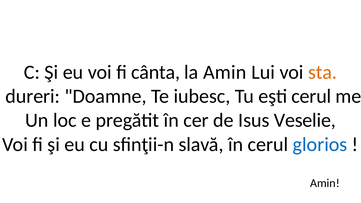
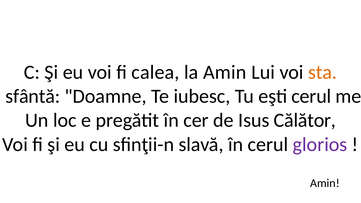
cânta: cânta -> calea
dureri: dureri -> sfântă
Veselie: Veselie -> Călător
glorios colour: blue -> purple
